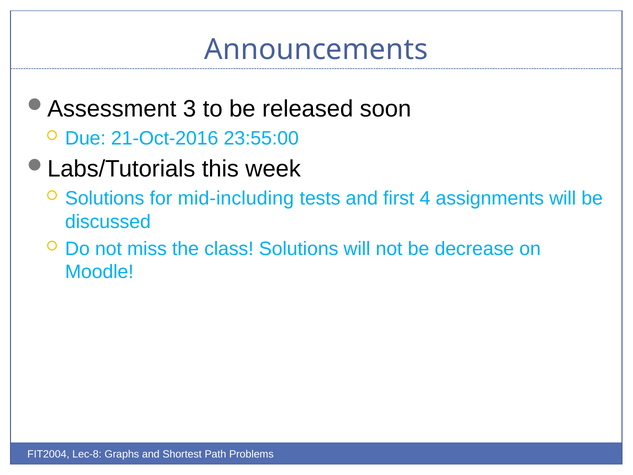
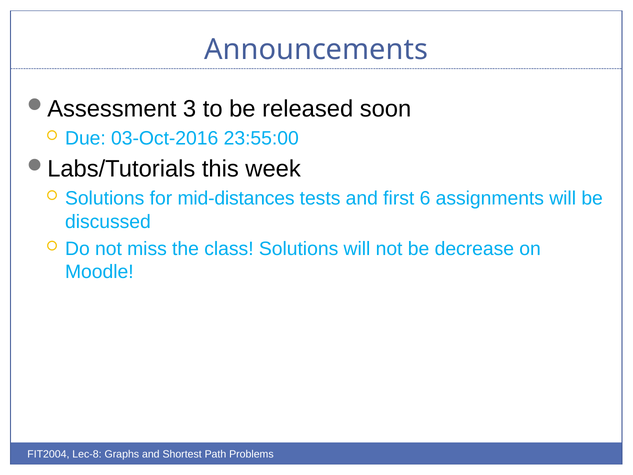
21-Oct-2016: 21-Oct-2016 -> 03-Oct-2016
mid-including: mid-including -> mid-distances
4: 4 -> 6
